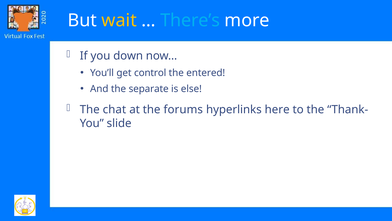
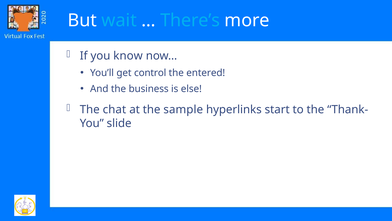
wait colour: yellow -> light blue
down: down -> know
separate: separate -> business
forums: forums -> sample
here: here -> start
